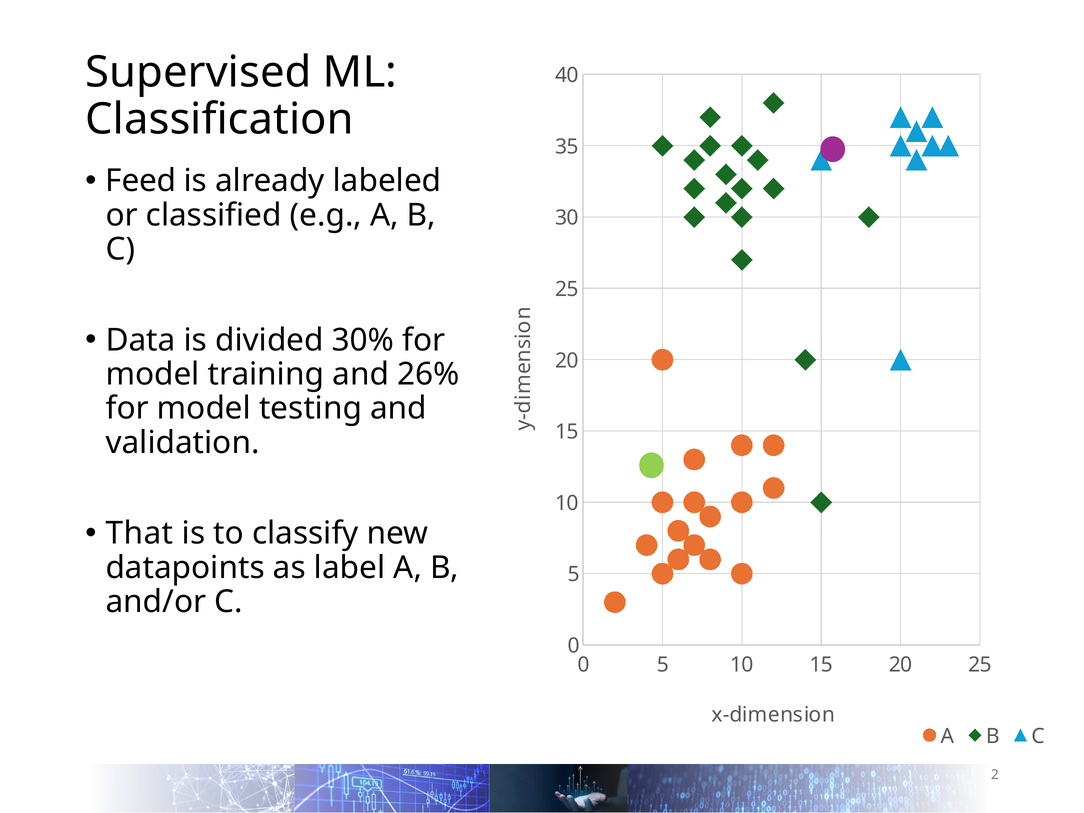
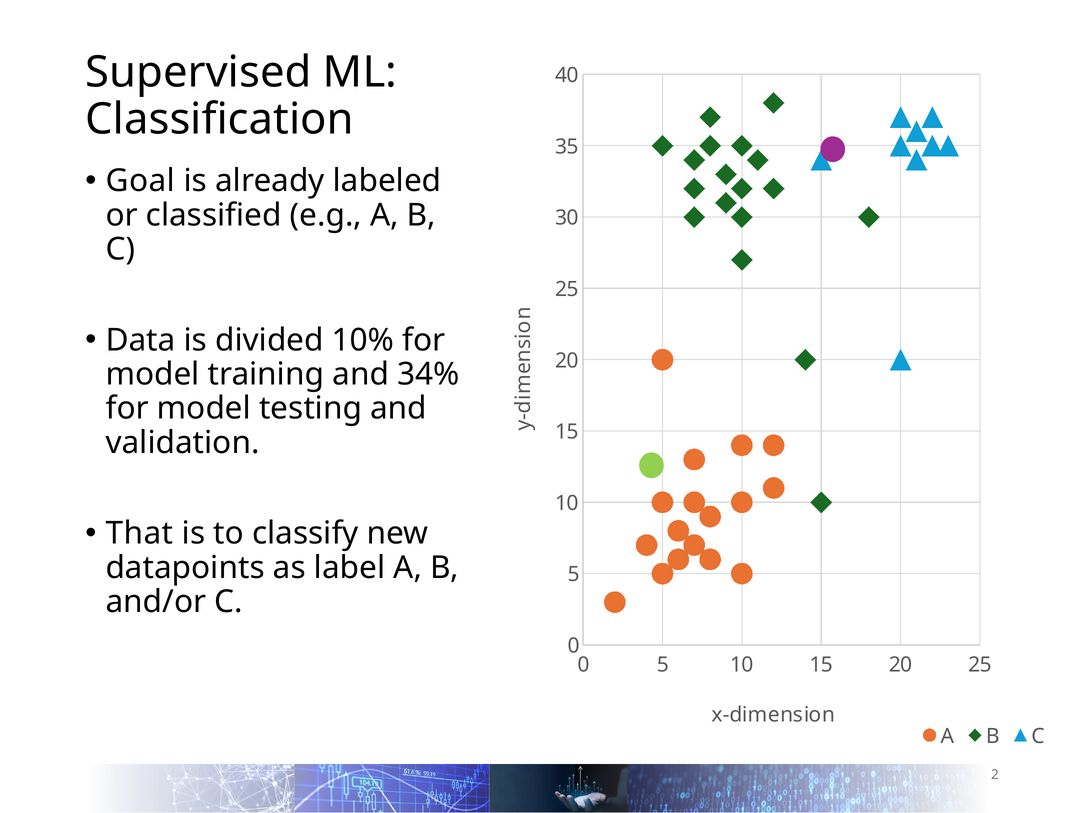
Feed: Feed -> Goal
30%: 30% -> 10%
26%: 26% -> 34%
